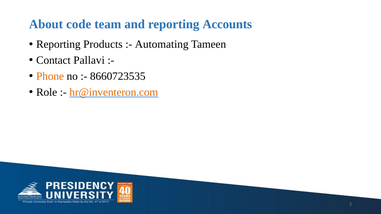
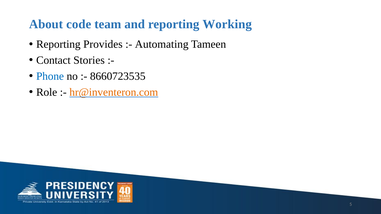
Accounts: Accounts -> Working
Products: Products -> Provides
Pallavi: Pallavi -> Stories
Phone colour: orange -> blue
